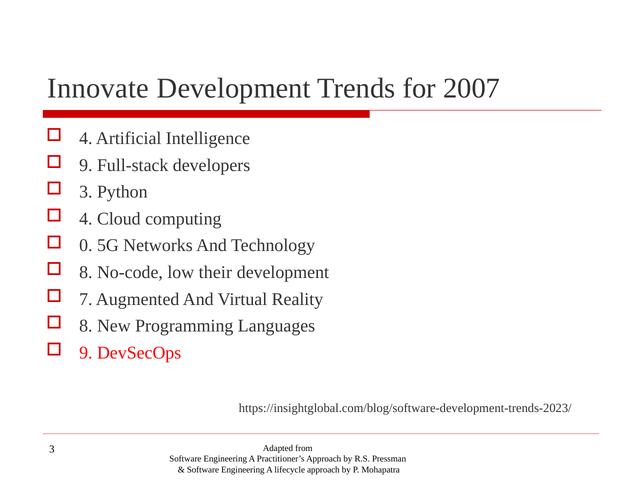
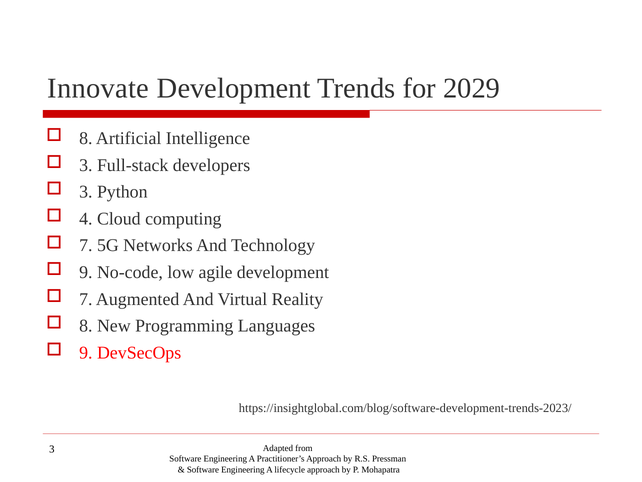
2007: 2007 -> 2029
4 at (86, 138): 4 -> 8
9 at (86, 165): 9 -> 3
0 at (86, 245): 0 -> 7
8 at (86, 272): 8 -> 9
their: their -> agile
